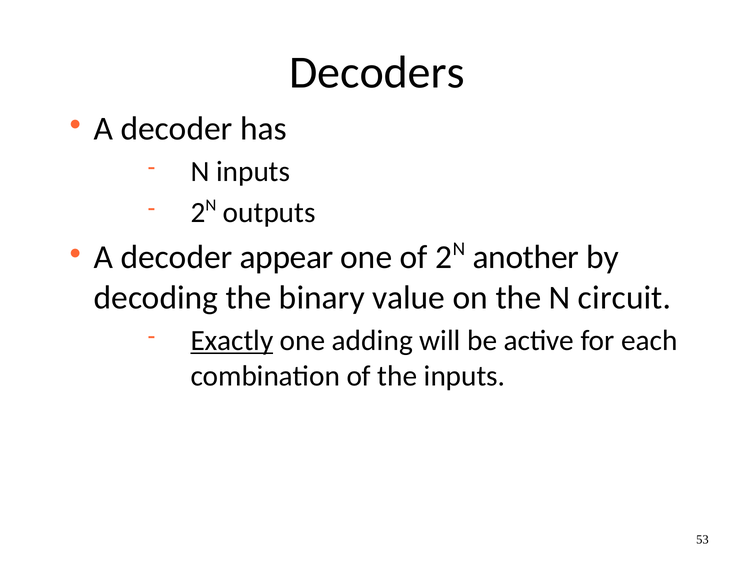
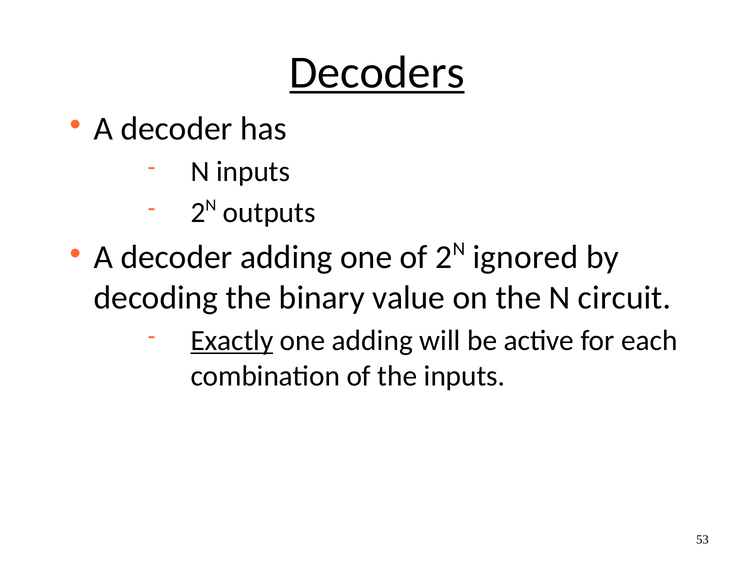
Decoders underline: none -> present
decoder appear: appear -> adding
another: another -> ignored
